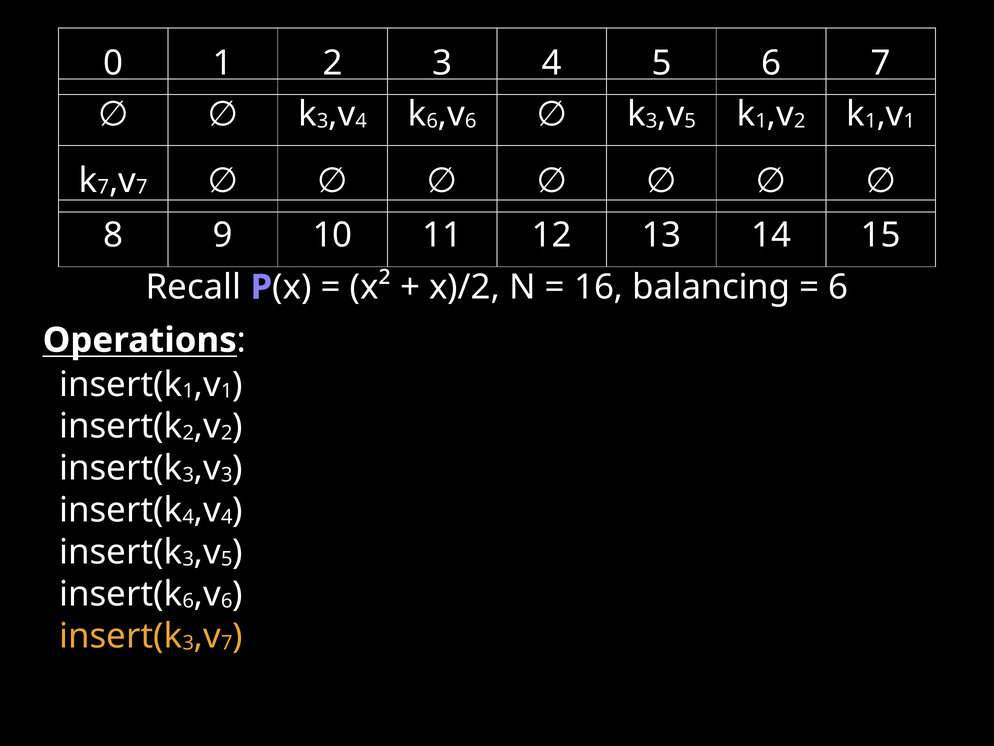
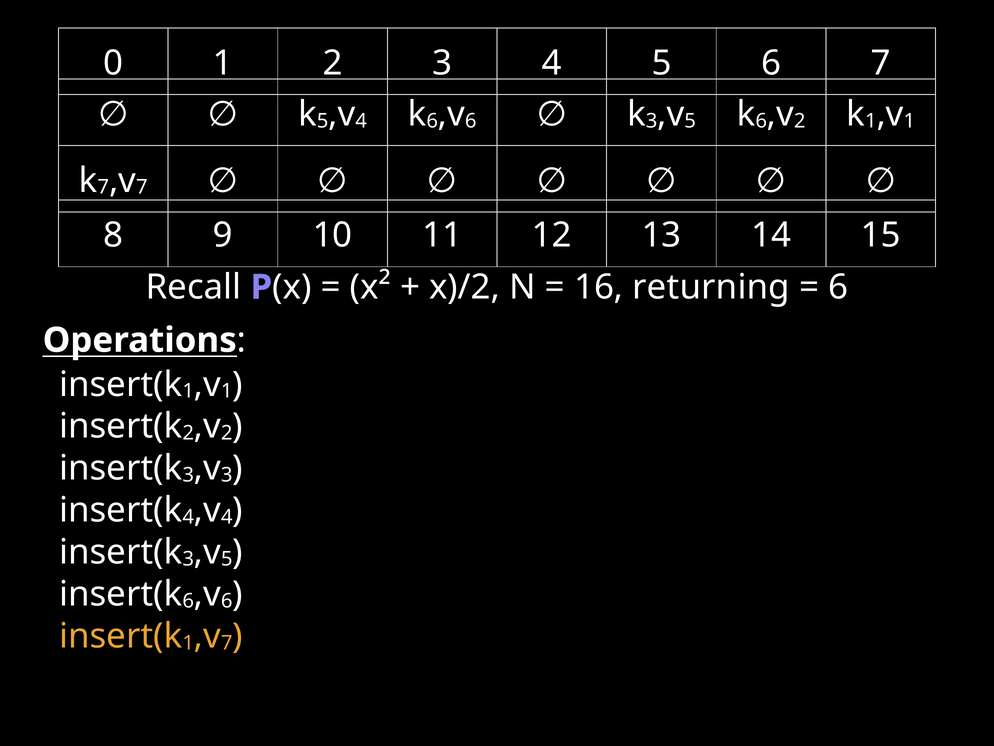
3 at (323, 121): 3 -> 5
1 at (761, 121): 1 -> 6
balancing: balancing -> returning
3 at (188, 642): 3 -> 1
